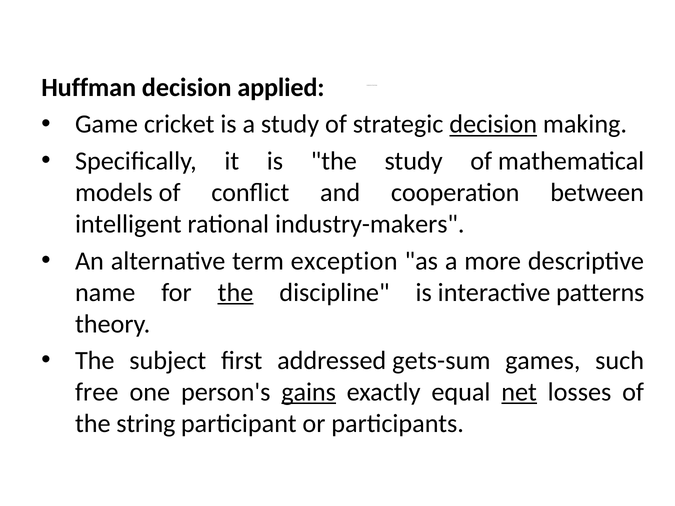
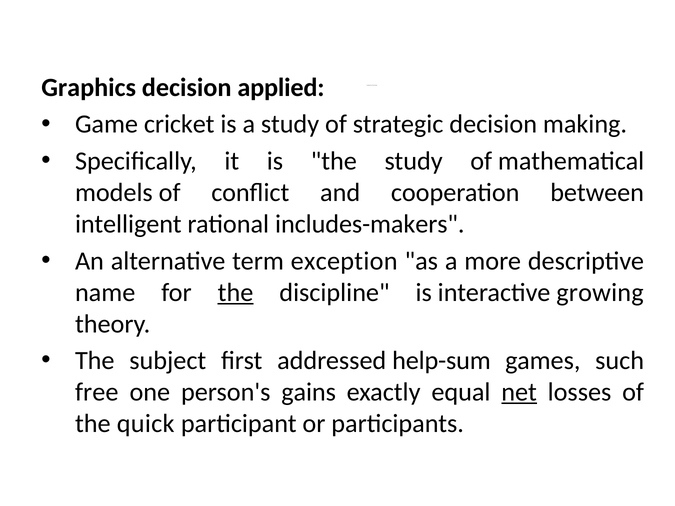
Huffman: Huffman -> Graphics
decision at (493, 124) underline: present -> none
industry-makers: industry-makers -> includes-makers
patterns: patterns -> growing
gets-sum: gets-sum -> help-sum
gains underline: present -> none
string: string -> quick
